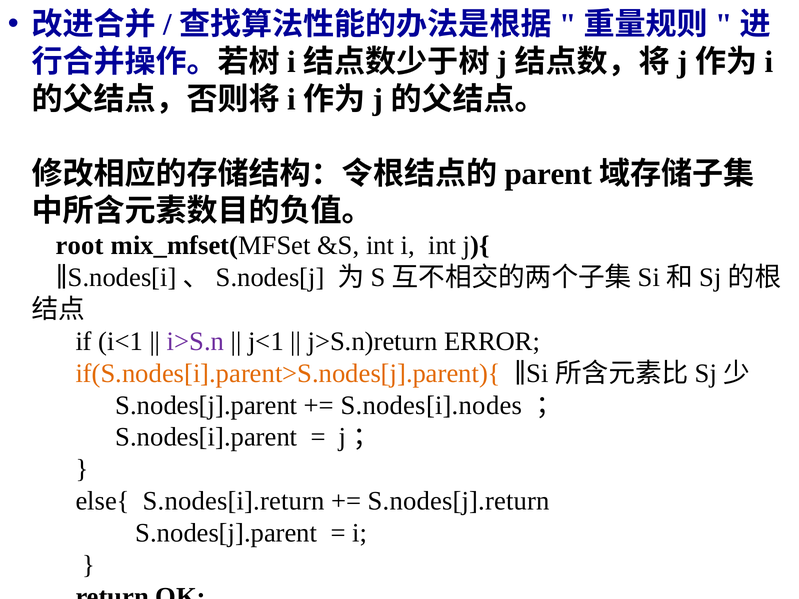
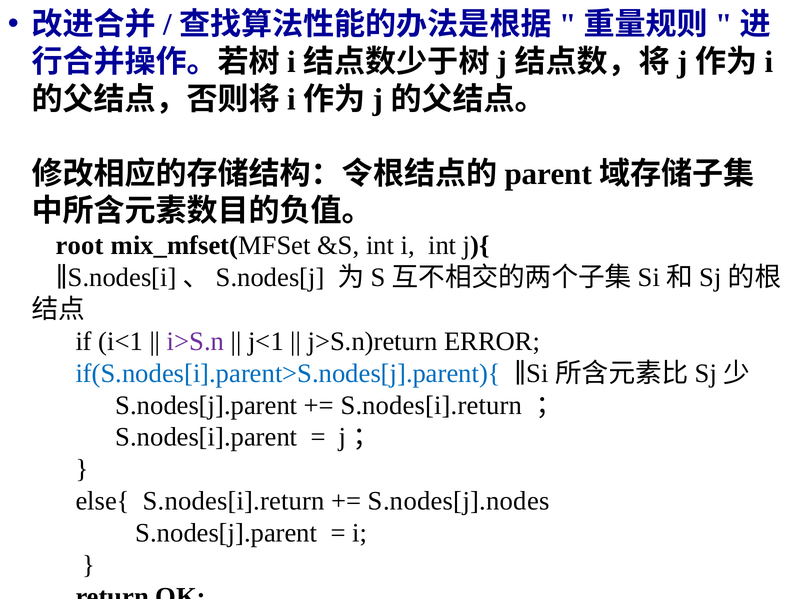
if(S.nodes[i].parent>S.nodes[j].parent){ colour: orange -> blue
S.nodes[i].nodes at (431, 405): S.nodes[i].nodes -> S.nodes[i].return
S.nodes[j].return: S.nodes[j].return -> S.nodes[j].nodes
